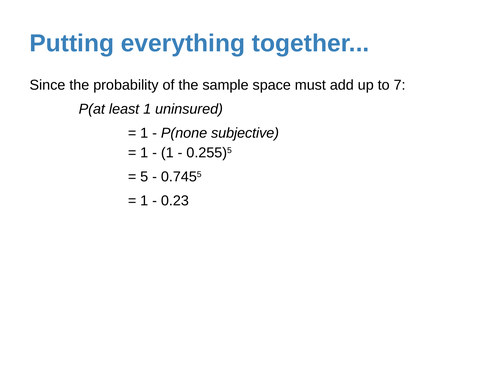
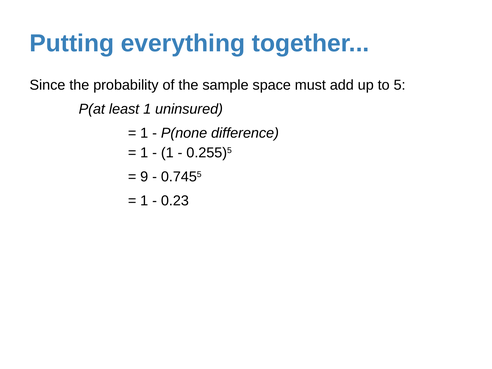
7: 7 -> 5
subjective: subjective -> difference
5: 5 -> 9
